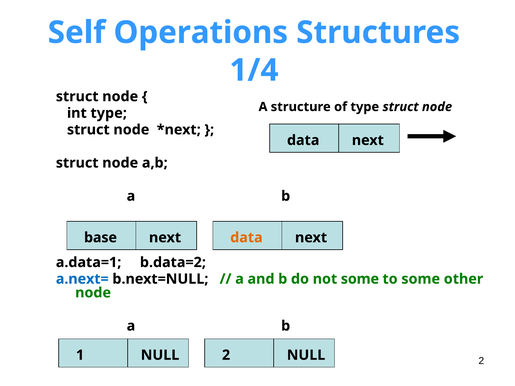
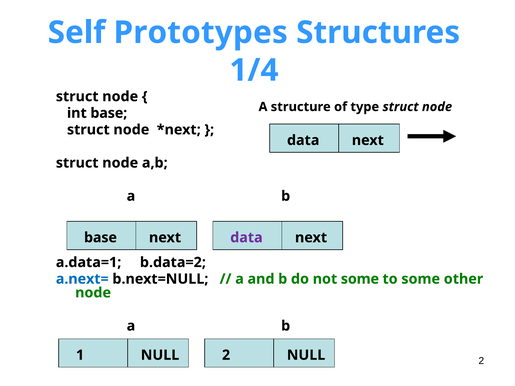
Operations: Operations -> Prototypes
int type: type -> base
data at (246, 238) colour: orange -> purple
